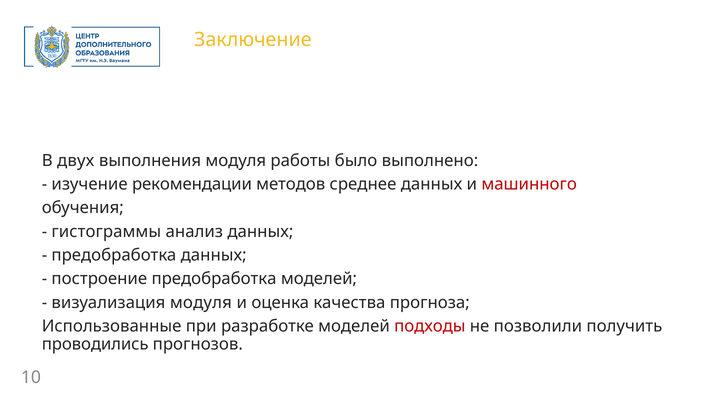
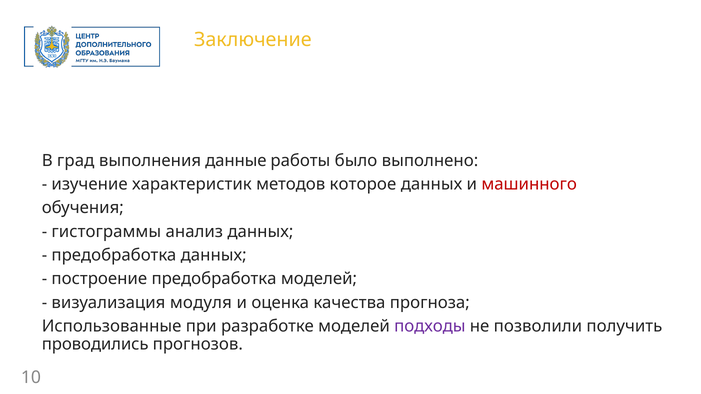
двух: двух -> град
выполнения модуля: модуля -> данные
рекомендации: рекомендации -> характеристик
среднее: среднее -> которое
подходы colour: red -> purple
